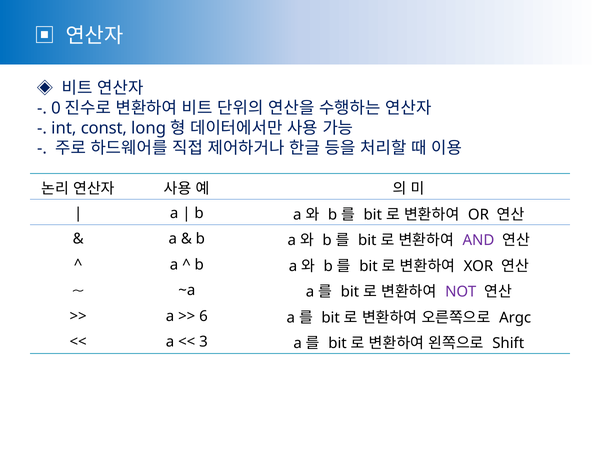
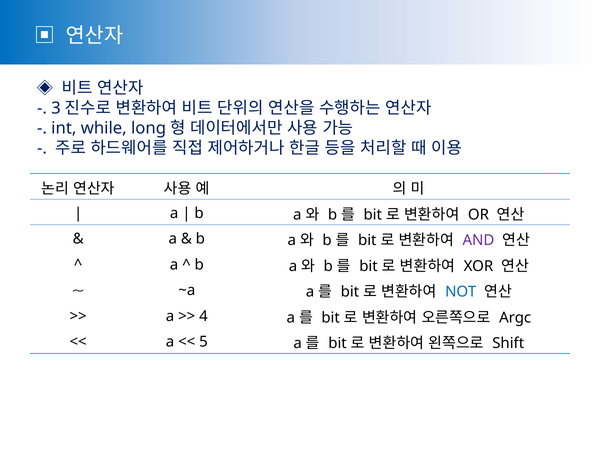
0: 0 -> 3
const: const -> while
NOT colour: purple -> blue
6: 6 -> 4
3: 3 -> 5
